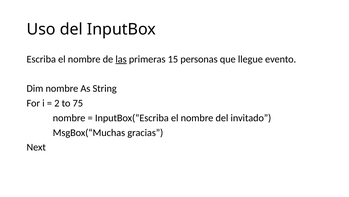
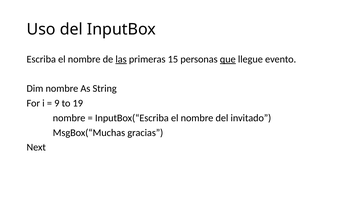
que underline: none -> present
2: 2 -> 9
75: 75 -> 19
